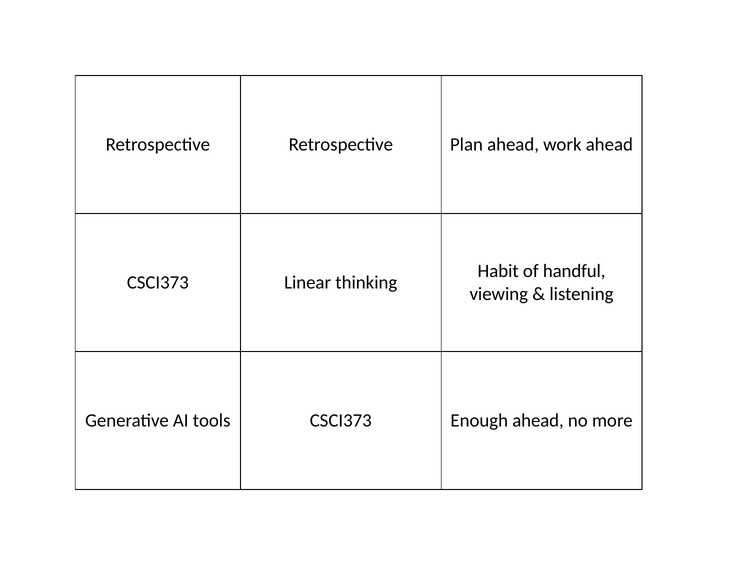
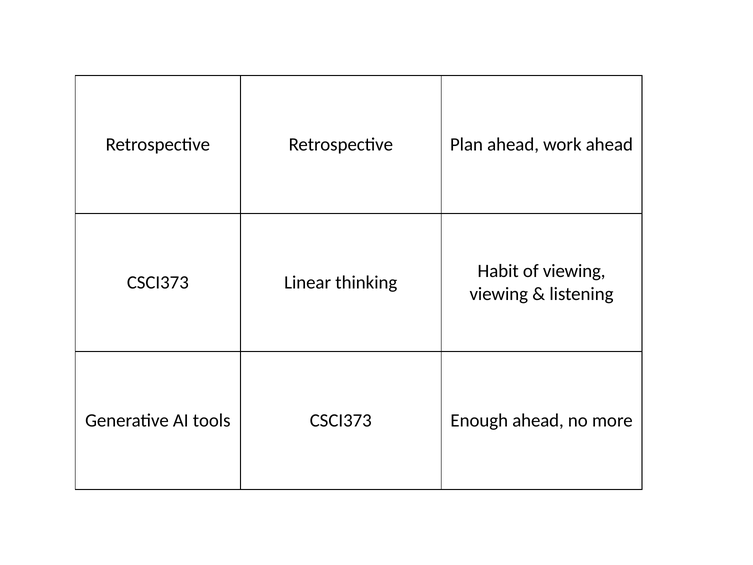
of handful: handful -> viewing
